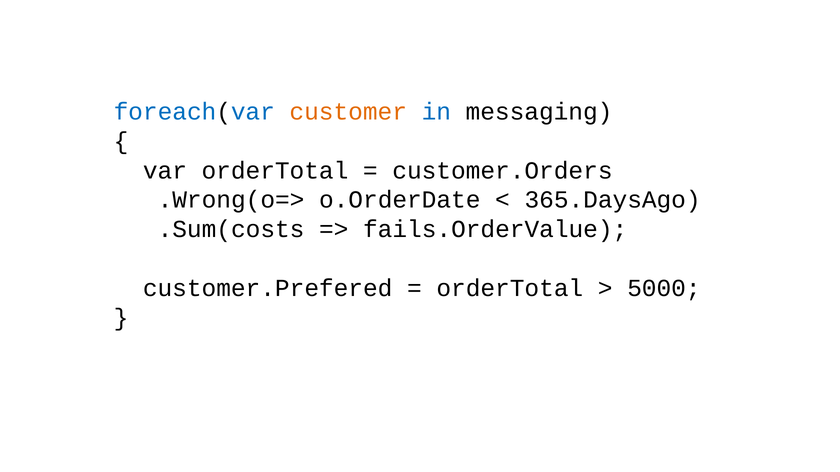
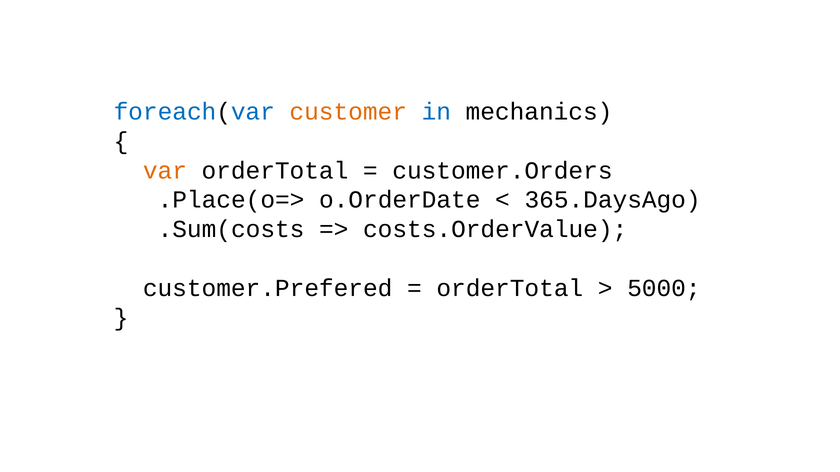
messaging: messaging -> mechanics
var colour: black -> orange
.Wrong(o=>: .Wrong(o=> -> .Place(o=>
fails.OrderValue: fails.OrderValue -> costs.OrderValue
